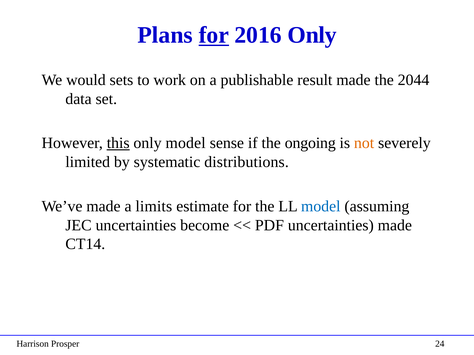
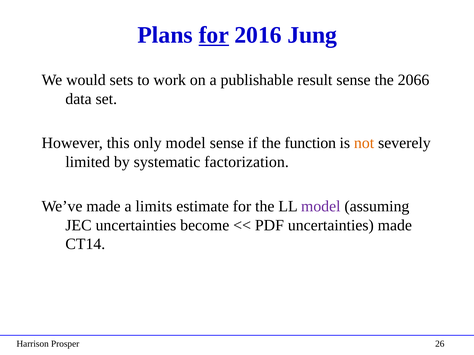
2016 Only: Only -> Jung
result made: made -> sense
2044: 2044 -> 2066
this underline: present -> none
ongoing: ongoing -> function
distributions: distributions -> factorization
model at (321, 206) colour: blue -> purple
24: 24 -> 26
